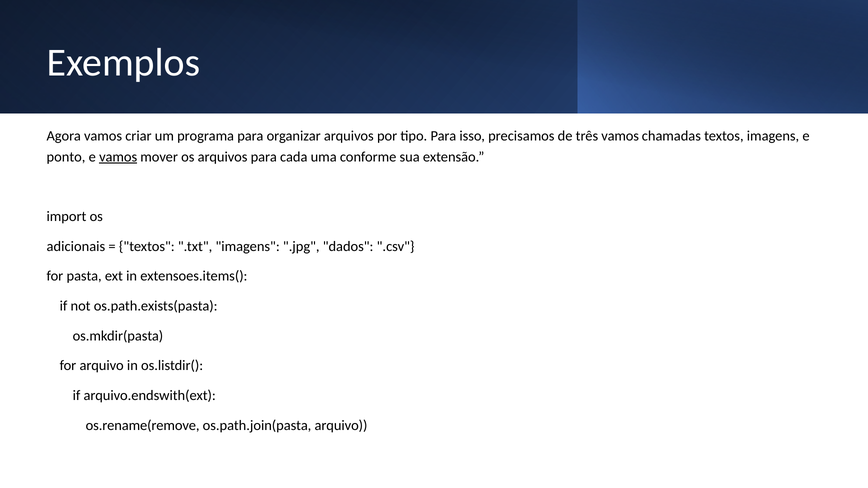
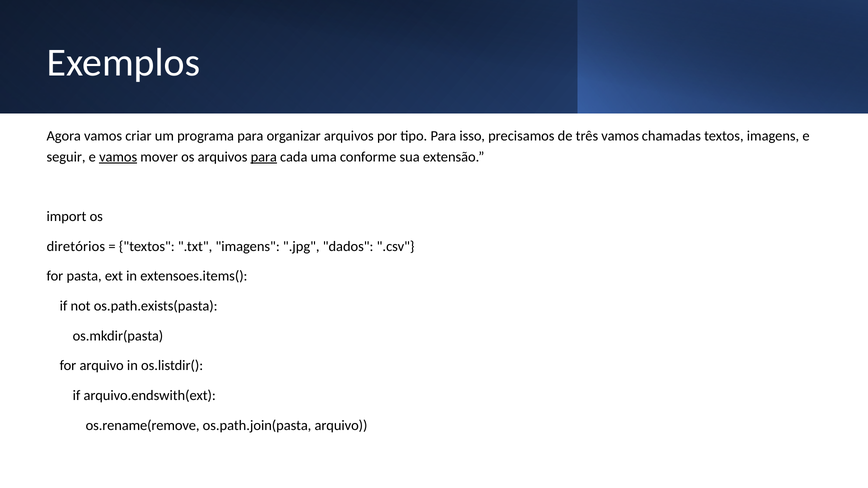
ponto: ponto -> seguir
para at (264, 157) underline: none -> present
adicionais: adicionais -> diretórios
